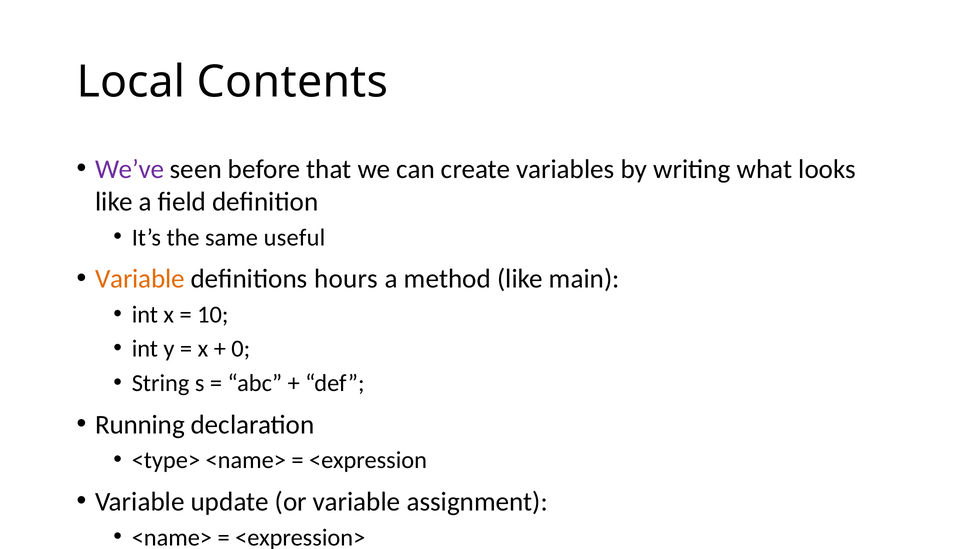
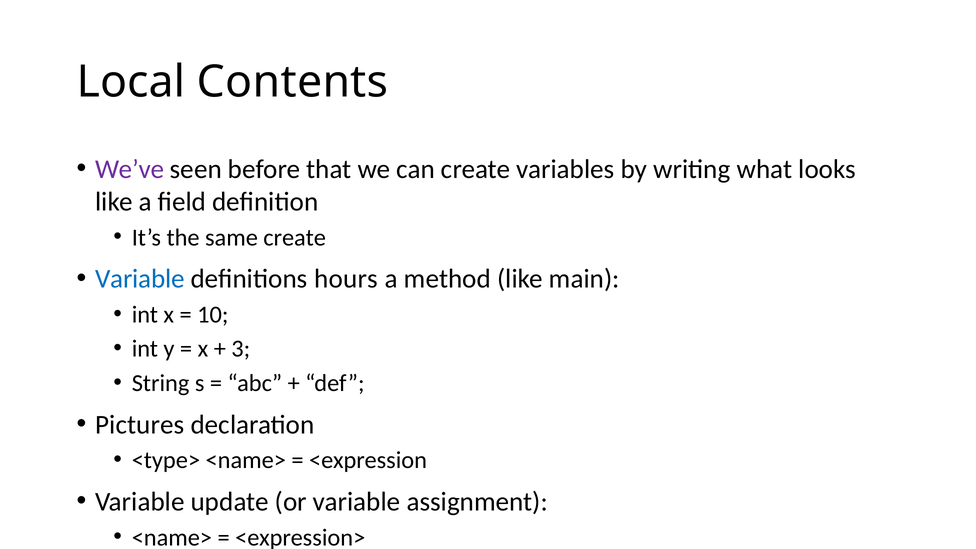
same useful: useful -> create
Variable at (140, 279) colour: orange -> blue
0: 0 -> 3
Running: Running -> Pictures
